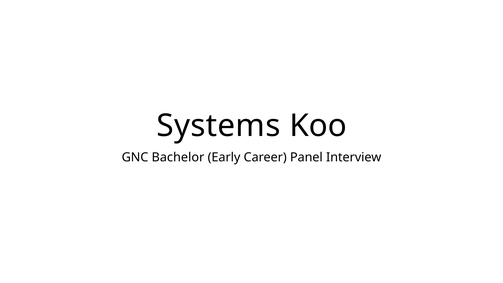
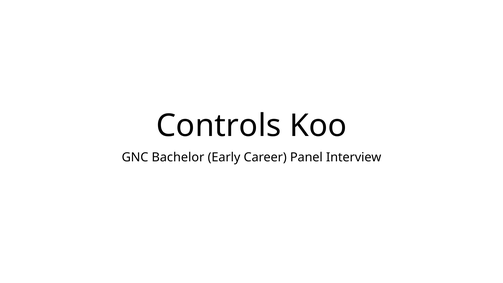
Systems: Systems -> Controls
